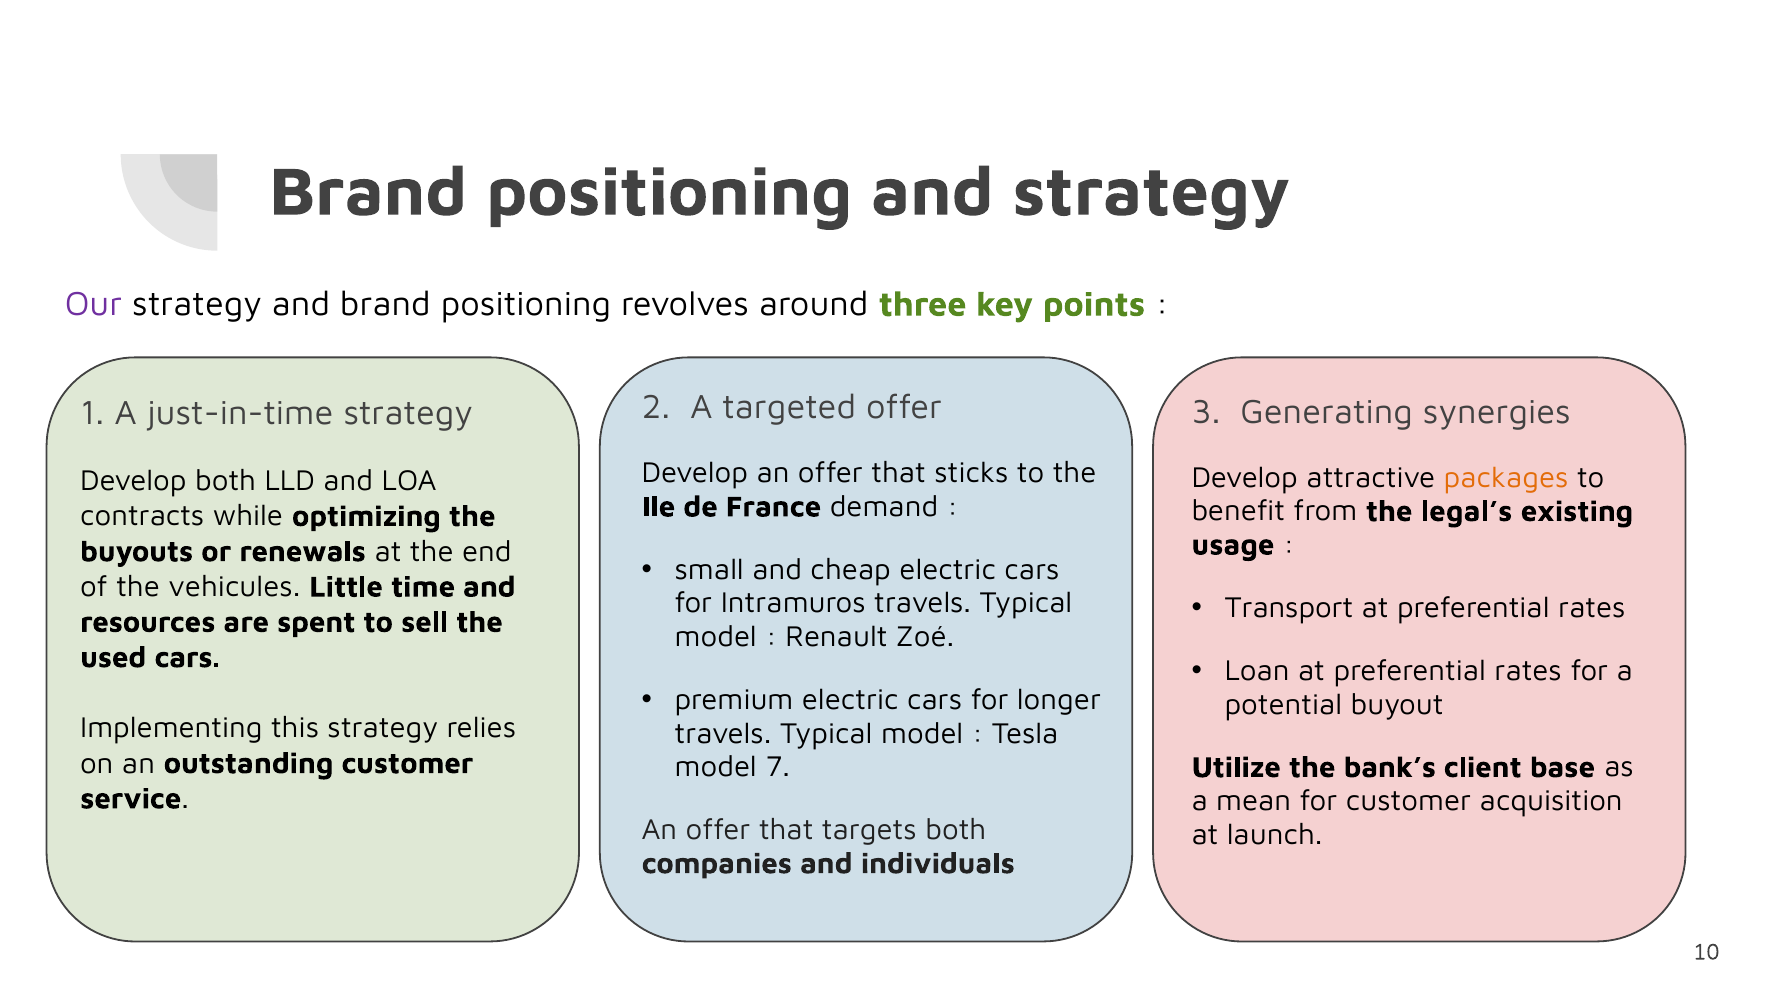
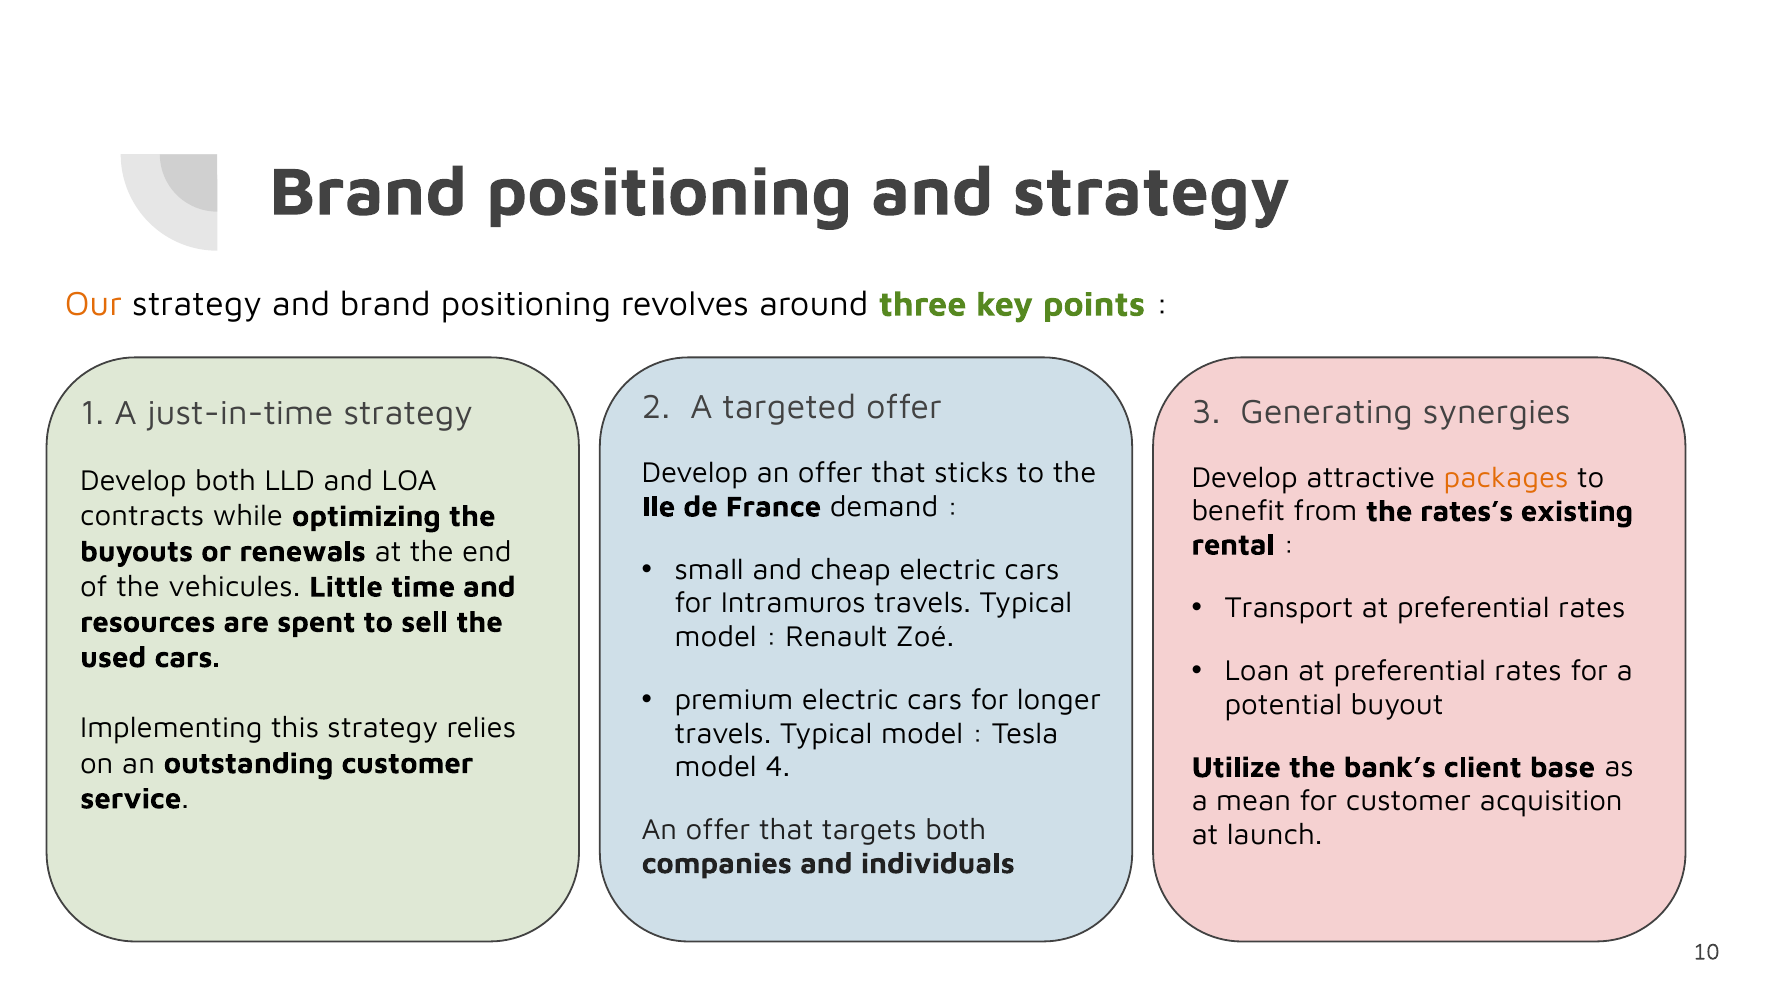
Our colour: purple -> orange
legal’s: legal’s -> rates’s
usage: usage -> rental
7: 7 -> 4
